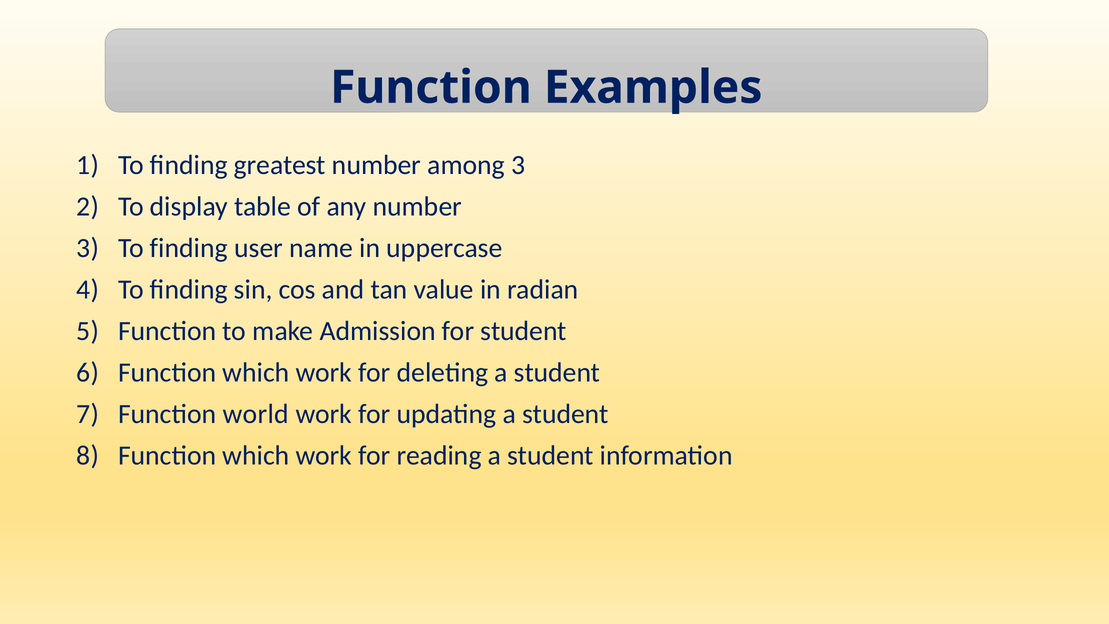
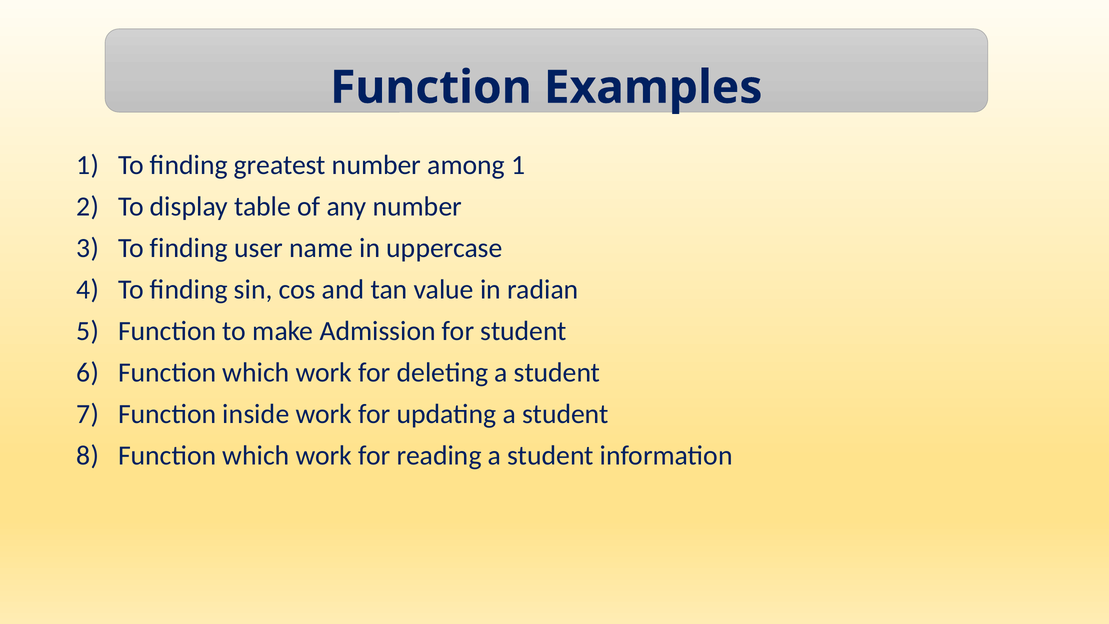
among 3: 3 -> 1
world: world -> inside
